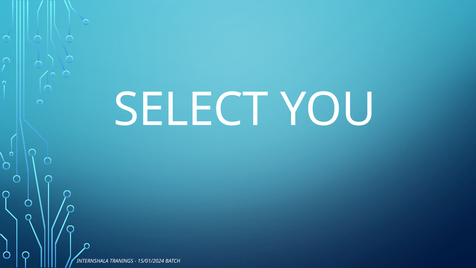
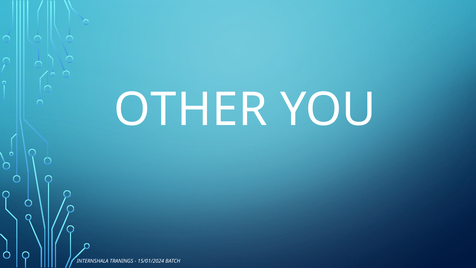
SELECT: SELECT -> OTHER
